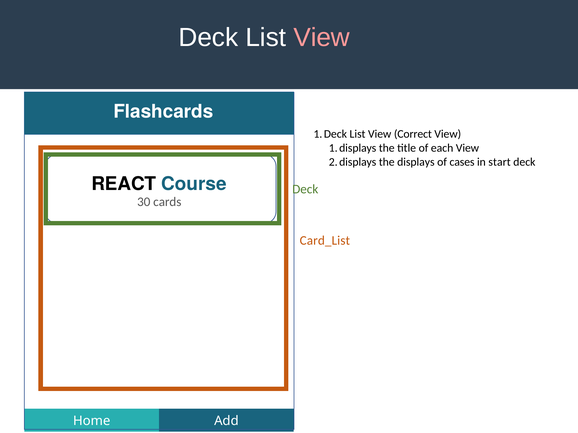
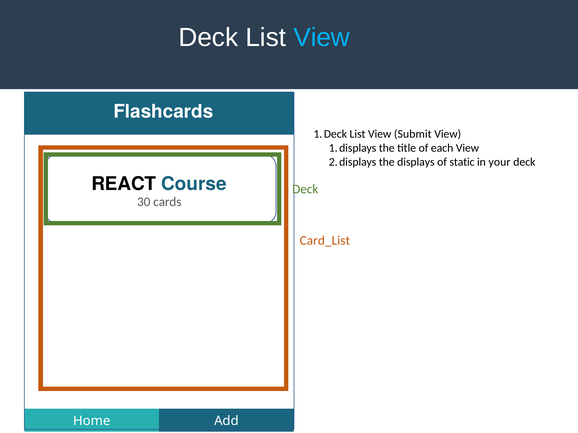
View at (322, 37) colour: pink -> light blue
Correct: Correct -> Submit
cases: cases -> static
start: start -> your
